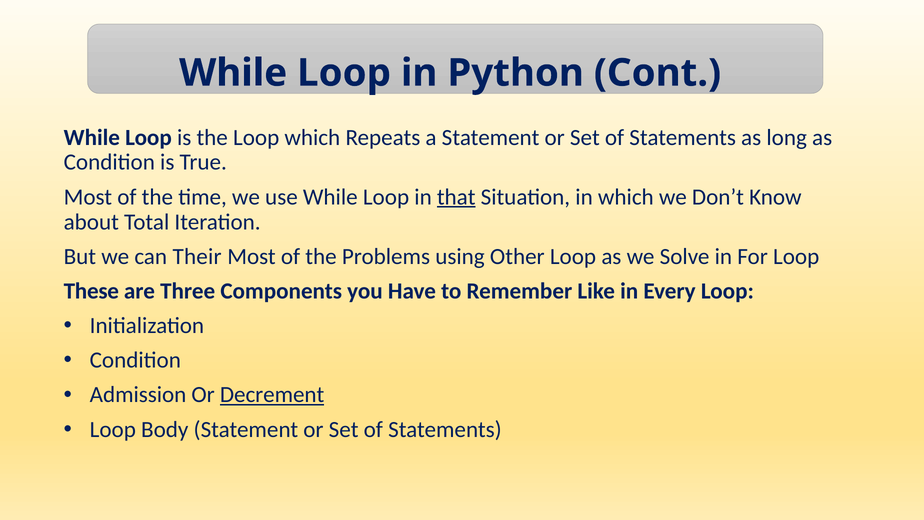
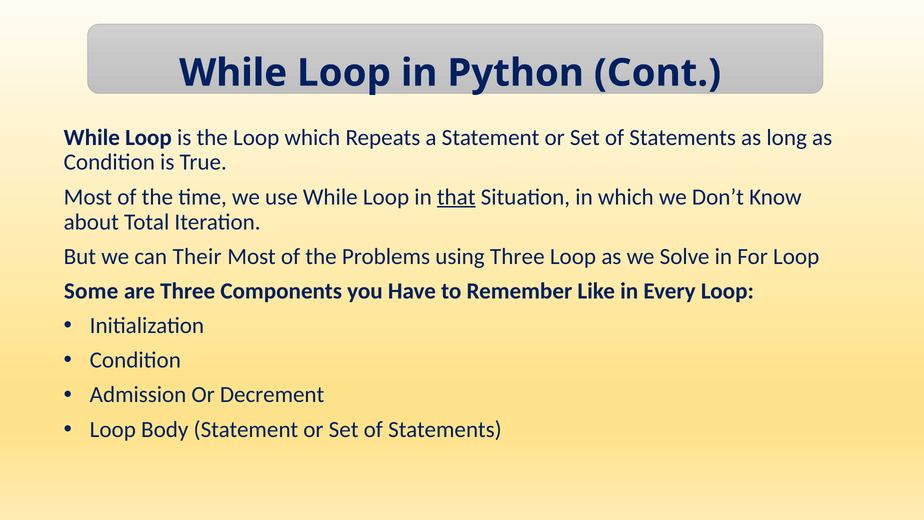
using Other: Other -> Three
These: These -> Some
Decrement underline: present -> none
